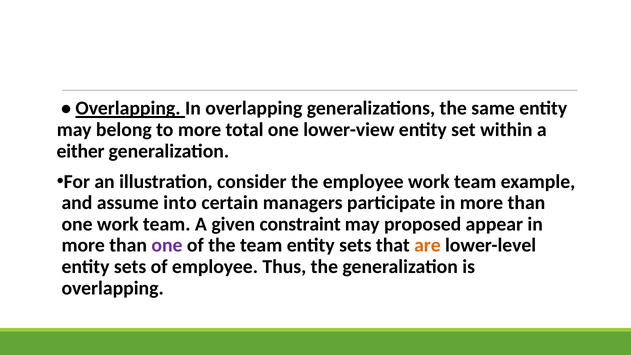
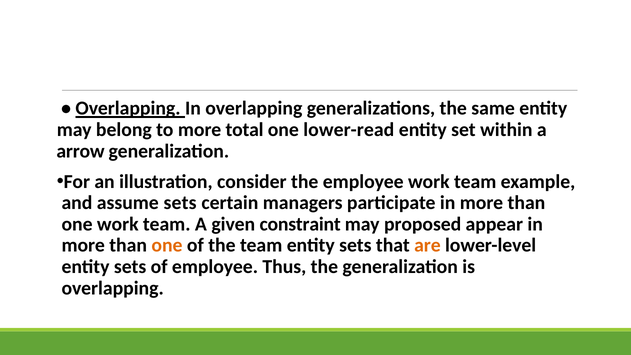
lower-view: lower-view -> lower-read
either: either -> arrow
assume into: into -> sets
one at (167, 245) colour: purple -> orange
